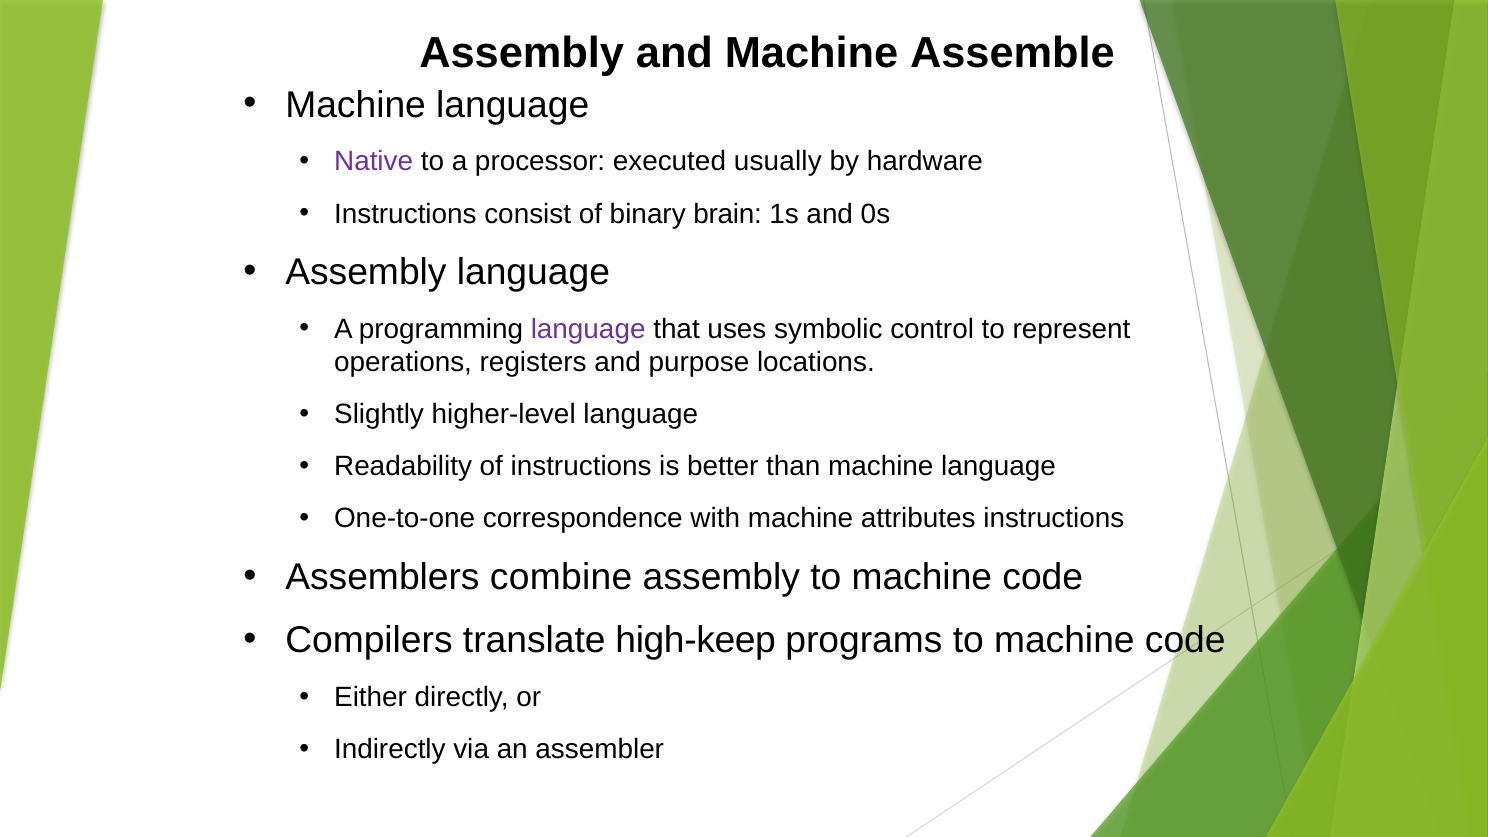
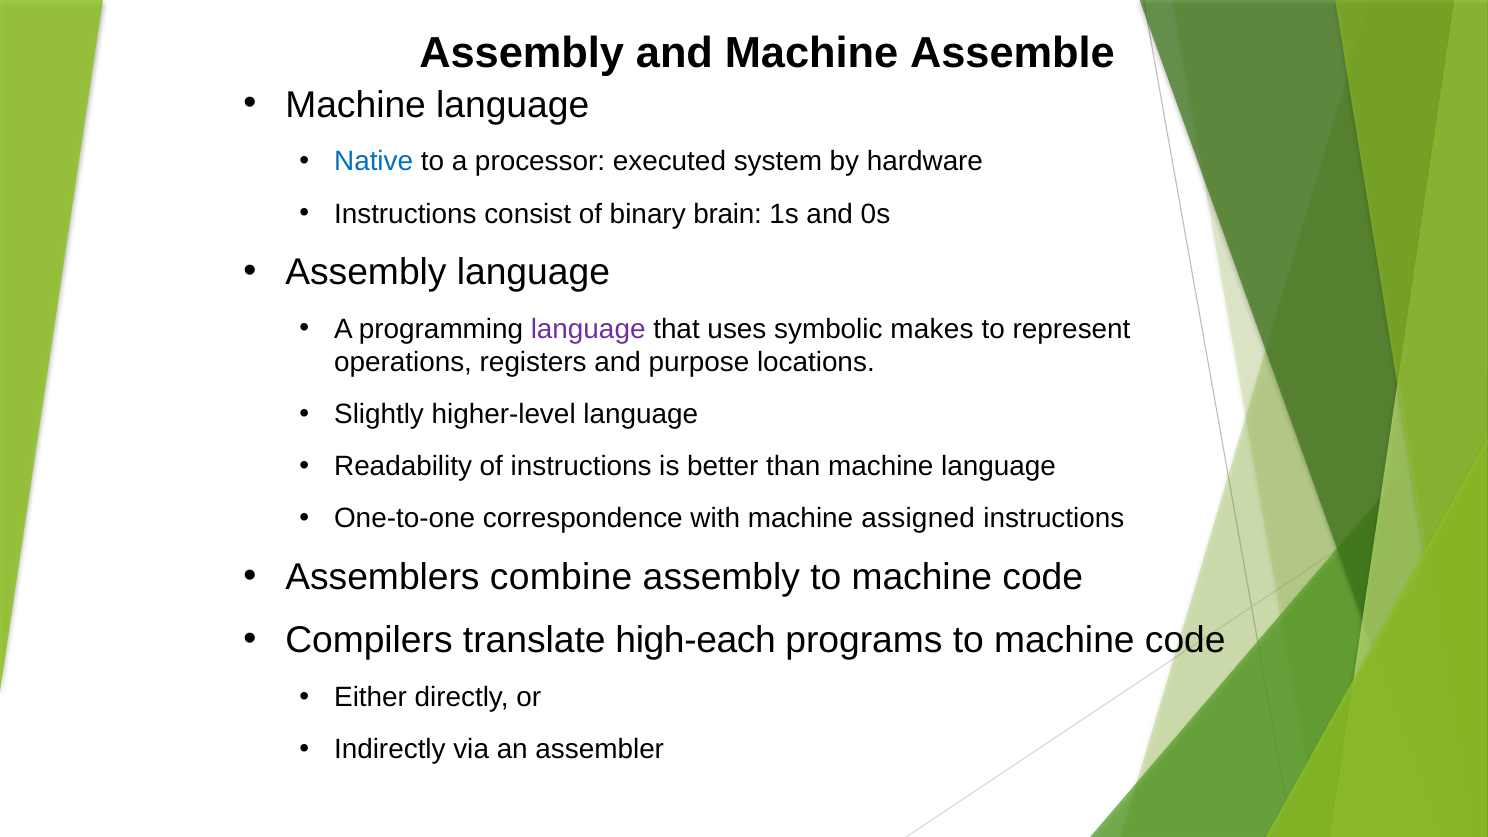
Native colour: purple -> blue
usually: usually -> system
control: control -> makes
attributes: attributes -> assigned
high-keep: high-keep -> high-each
